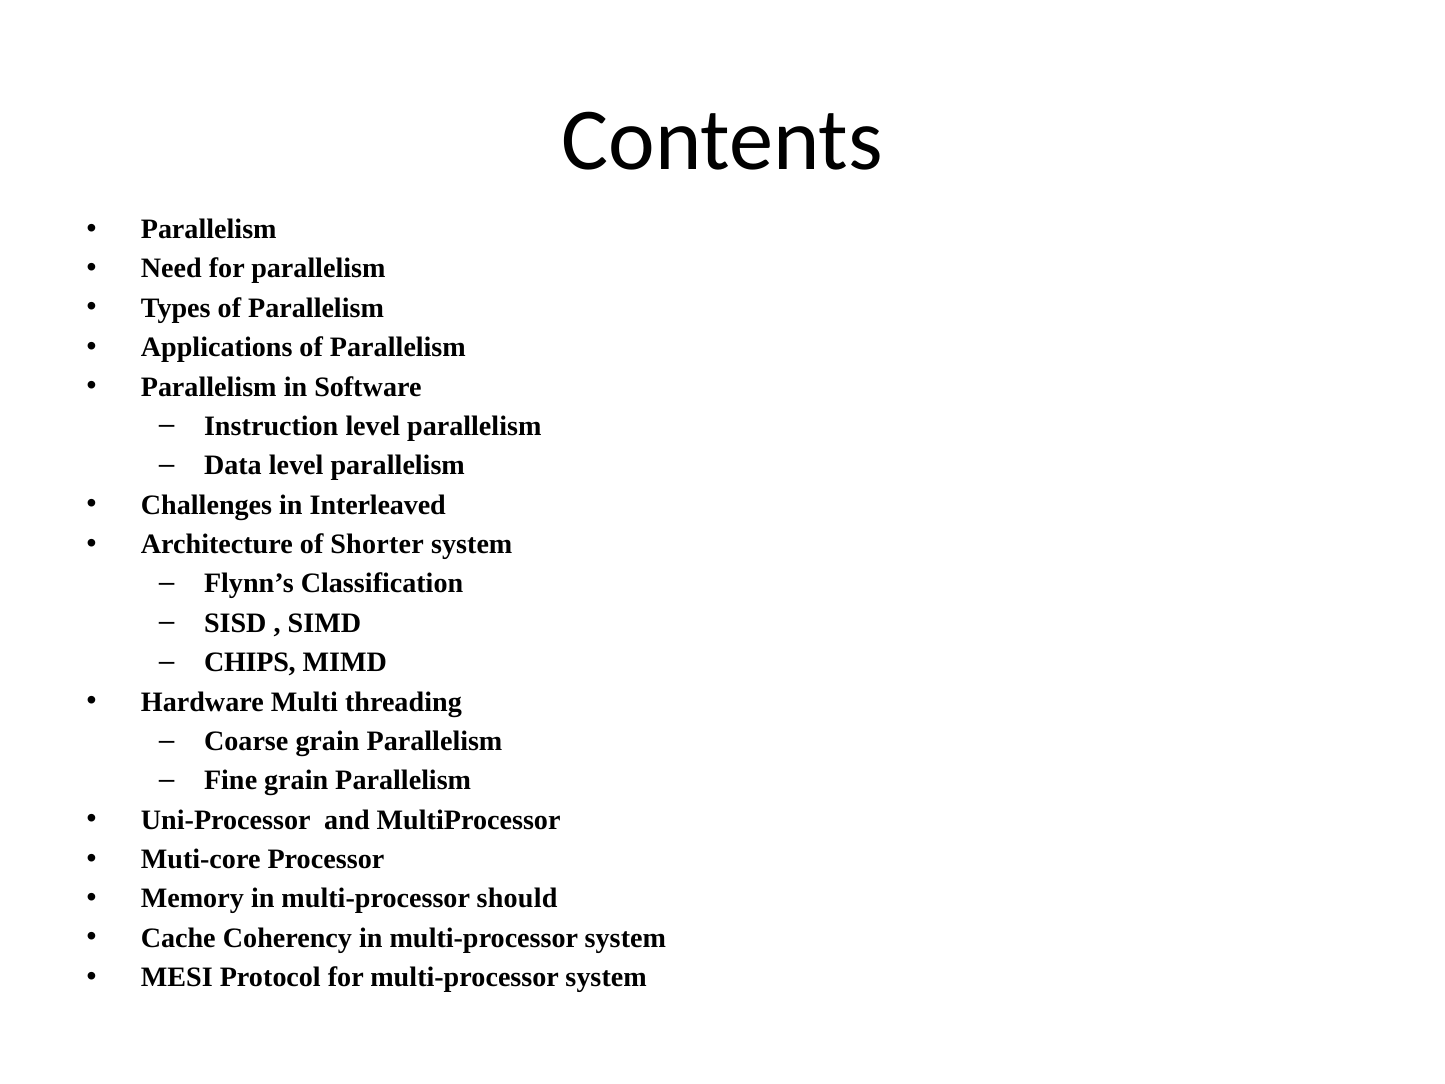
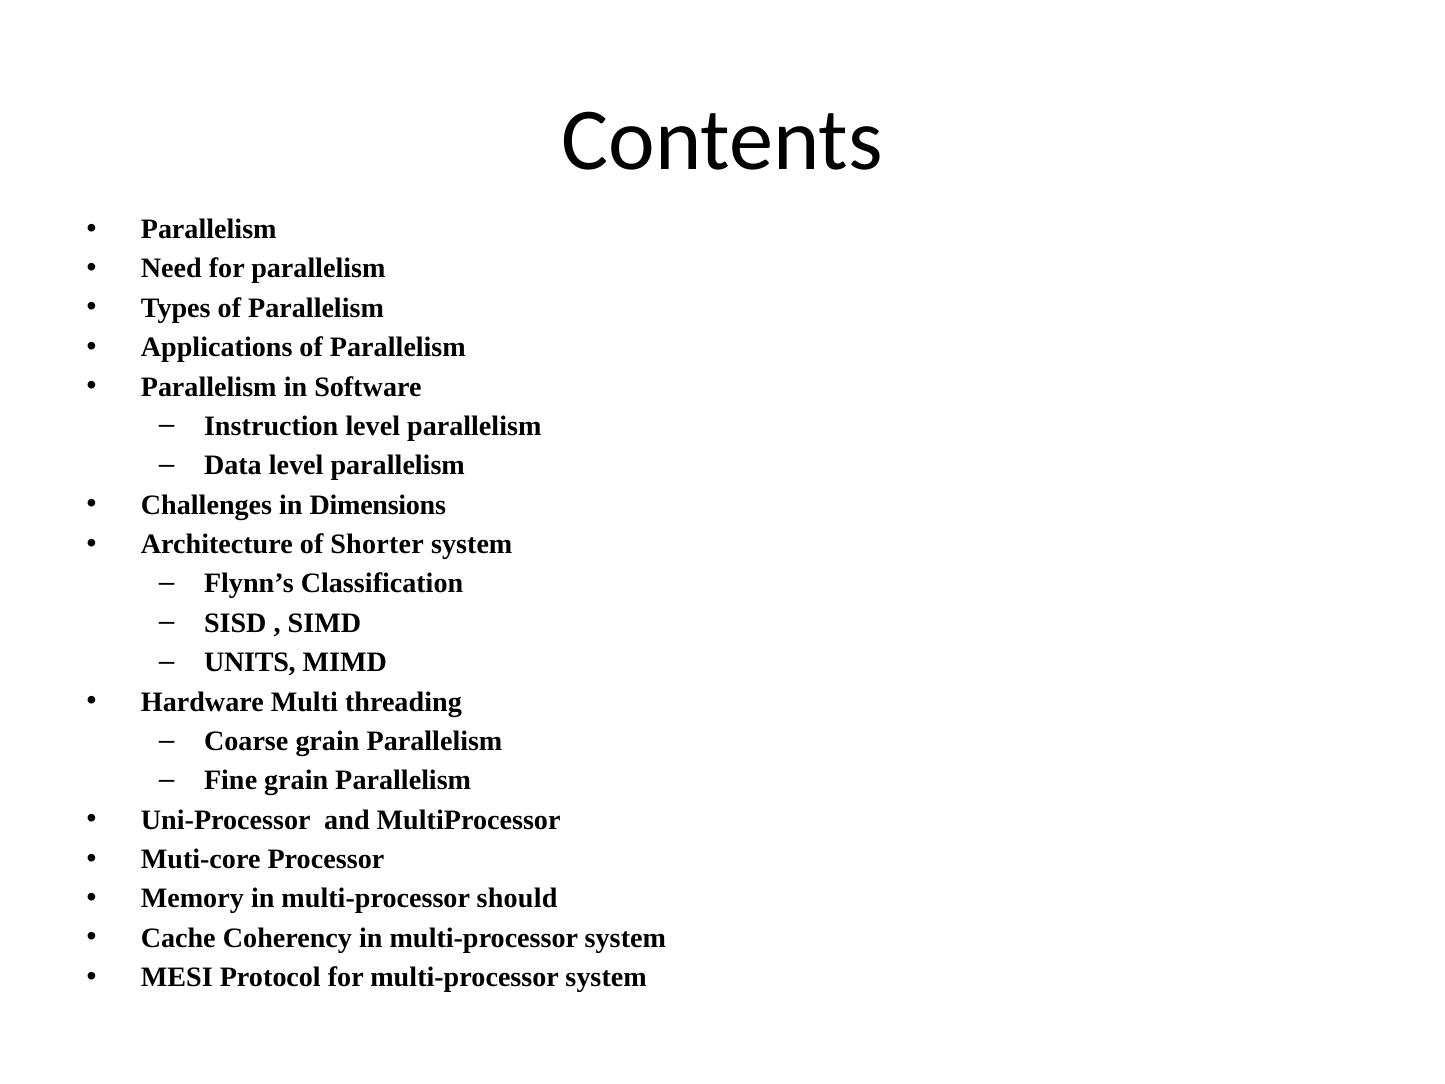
Interleaved: Interleaved -> Dimensions
CHIPS: CHIPS -> UNITS
